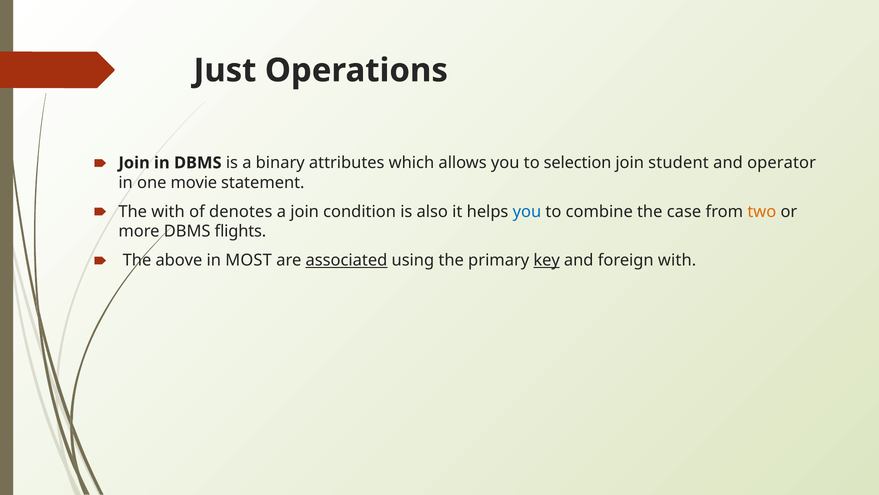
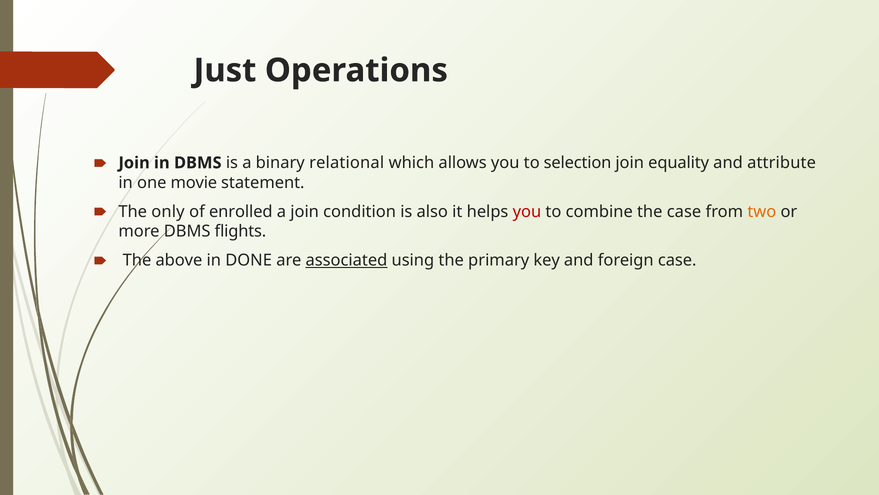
attributes: attributes -> relational
student: student -> equality
operator: operator -> attribute
The with: with -> only
denotes: denotes -> enrolled
you at (527, 211) colour: blue -> red
MOST: MOST -> DONE
key underline: present -> none
foreign with: with -> case
